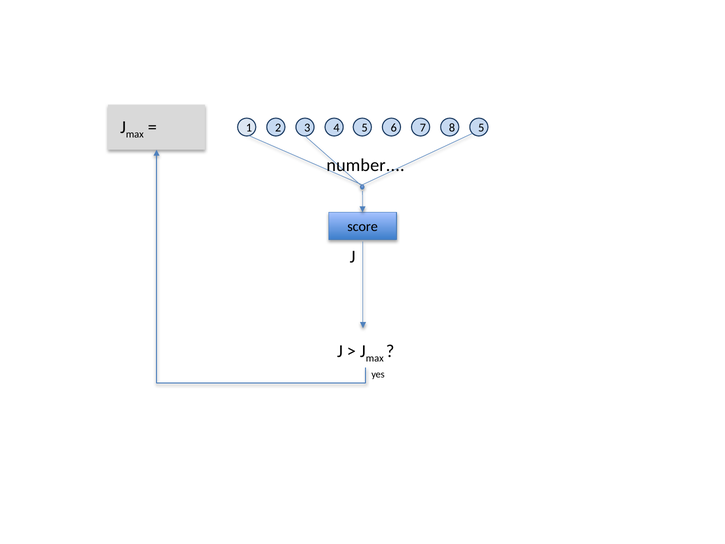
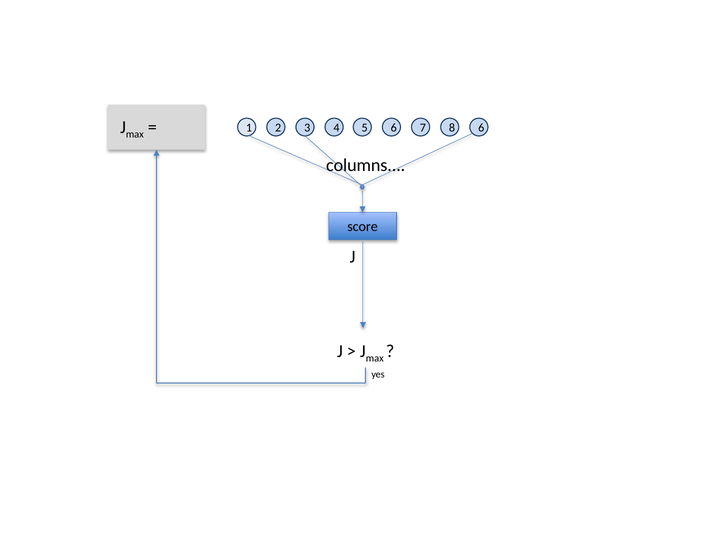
5 at (481, 128): 5 -> 6
number: number -> columns
